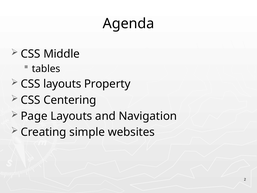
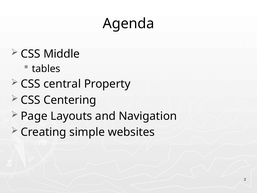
CSS layouts: layouts -> central
